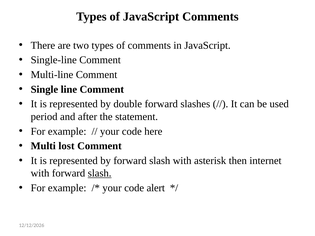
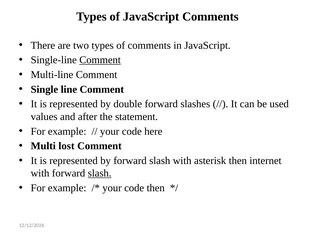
Comment at (100, 60) underline: none -> present
period: period -> values
code alert: alert -> then
